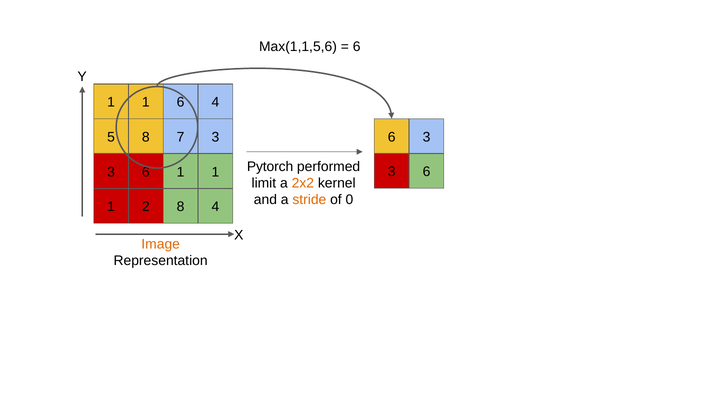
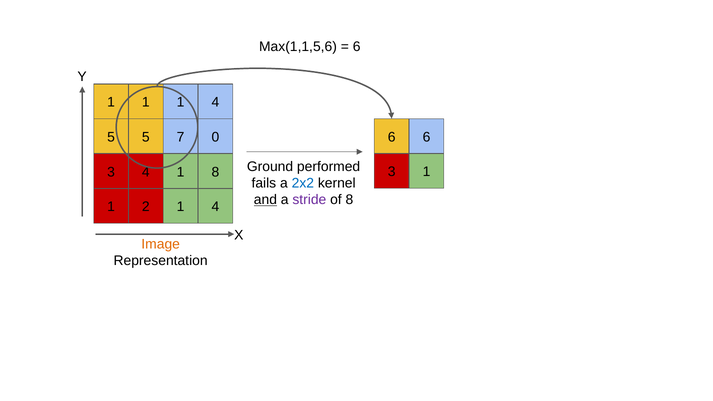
1 1 6: 6 -> 1
6 3: 3 -> 6
5 8: 8 -> 5
7 3: 3 -> 0
Pytorch: Pytorch -> Ground
6 at (426, 172): 6 -> 1
6 at (146, 172): 6 -> 4
1 at (215, 172): 1 -> 8
limit: limit -> fails
2x2 colour: orange -> blue
and underline: none -> present
stride colour: orange -> purple
of 0: 0 -> 8
2 8: 8 -> 1
